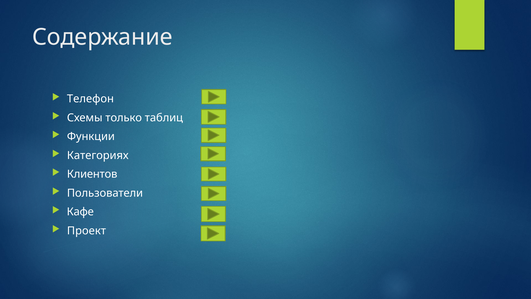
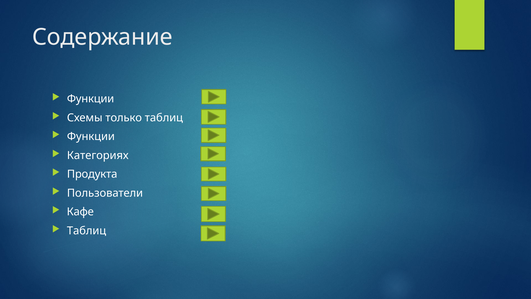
Телефон at (90, 99): Телефон -> Функции
Клиентов: Клиентов -> Продукта
Проект at (87, 231): Проект -> Таблиц
